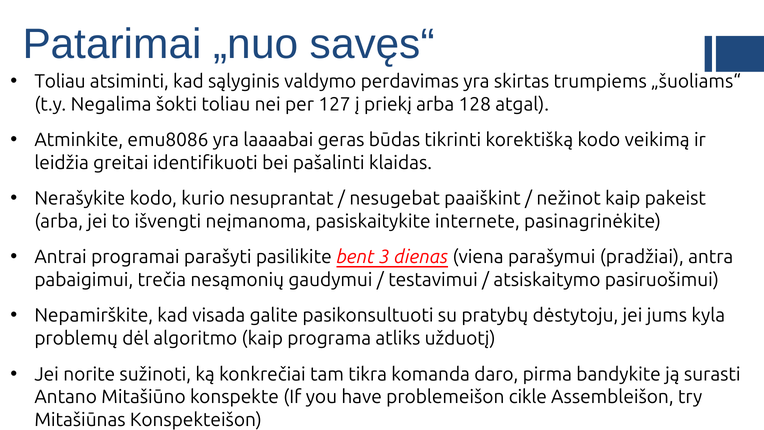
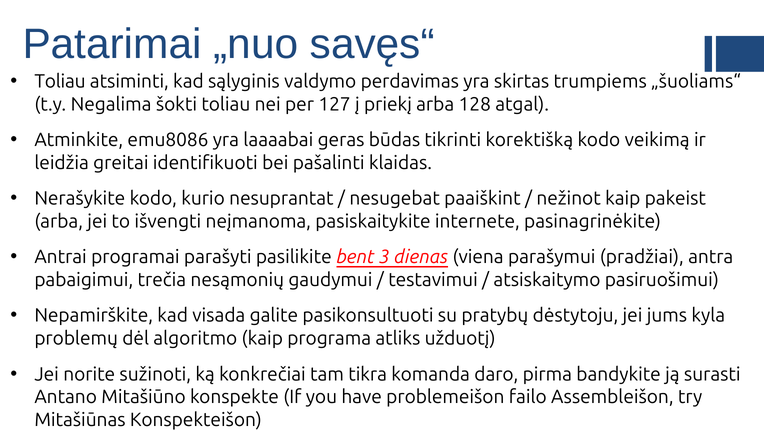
cikle: cikle -> failo
